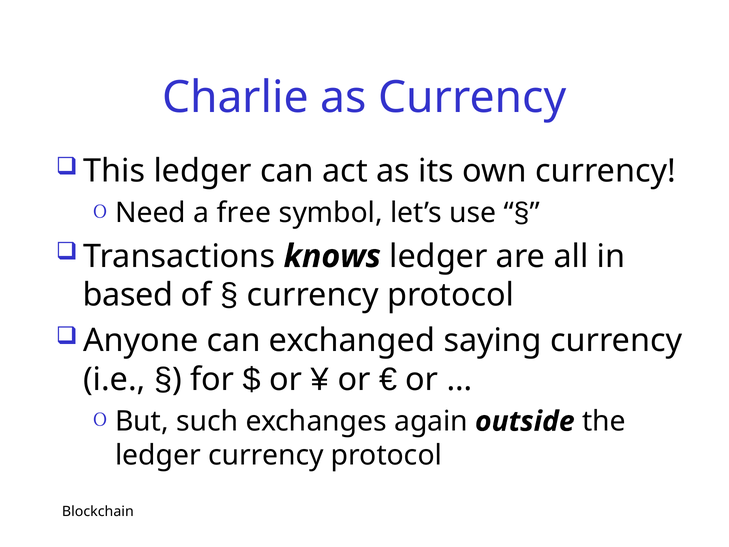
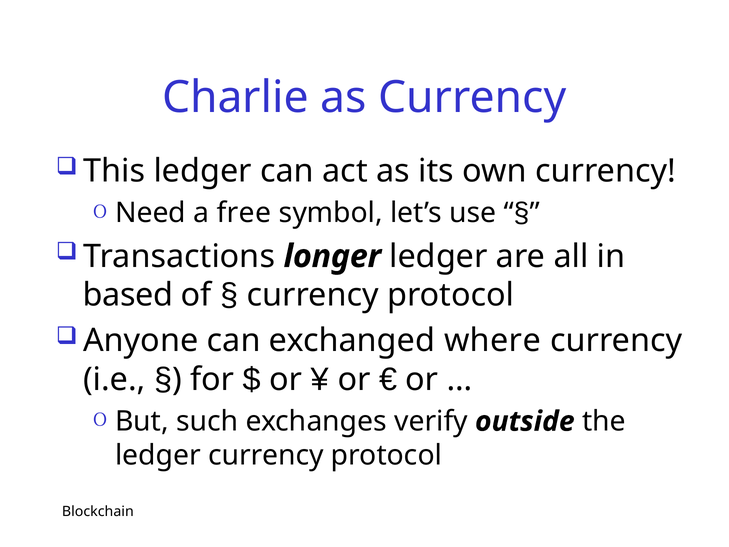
knows: knows -> longer
saying: saying -> where
again: again -> verify
